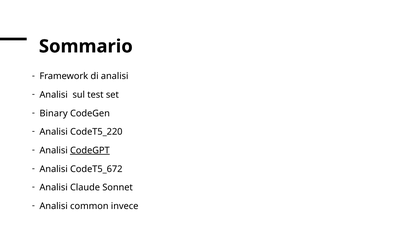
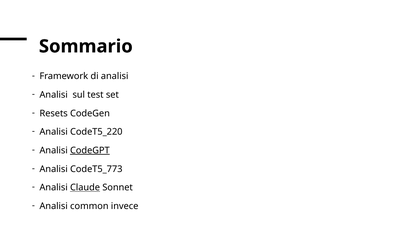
Binary: Binary -> Resets
CodeT5_672: CodeT5_672 -> CodeT5_773
Claude underline: none -> present
